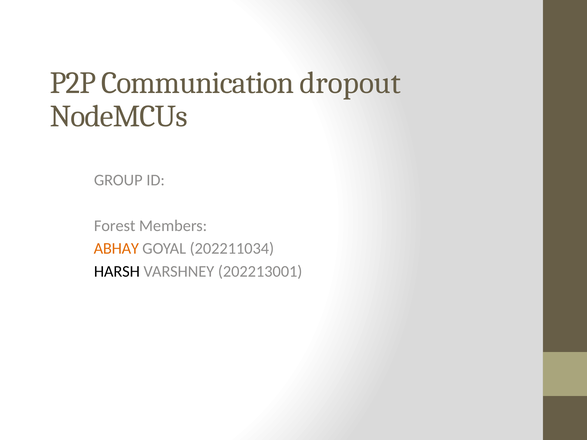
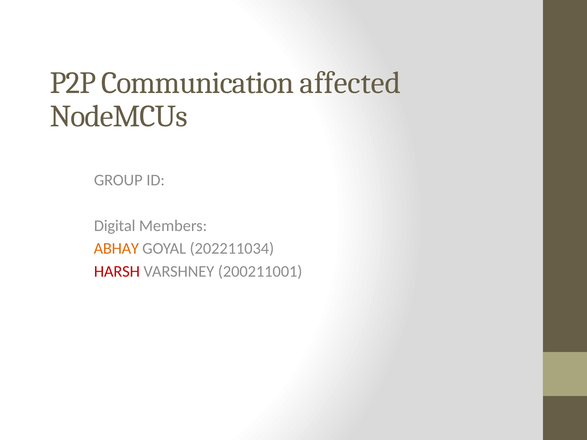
dropout: dropout -> affected
Forest: Forest -> Digital
HARSH colour: black -> red
202213001: 202213001 -> 200211001
